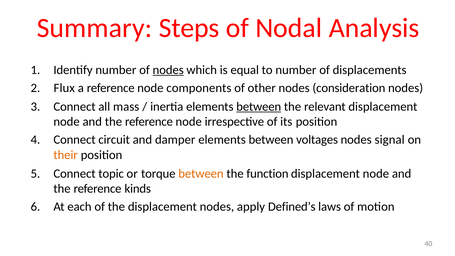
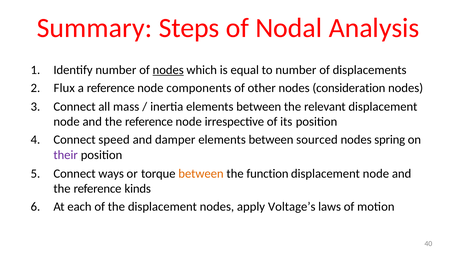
between at (259, 107) underline: present -> none
circuit: circuit -> speed
voltages: voltages -> sourced
signal: signal -> spring
their colour: orange -> purple
topic: topic -> ways
Defined’s: Defined’s -> Voltage’s
